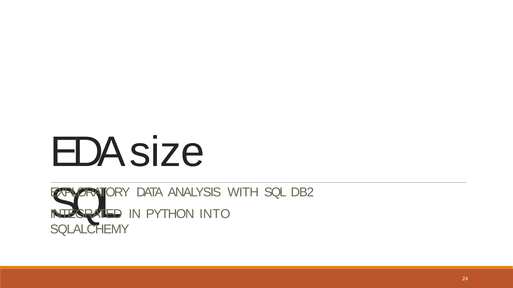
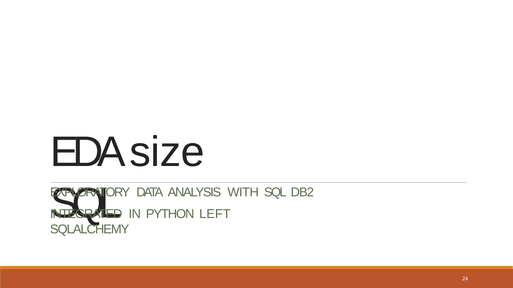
INTO: INTO -> LEFT
